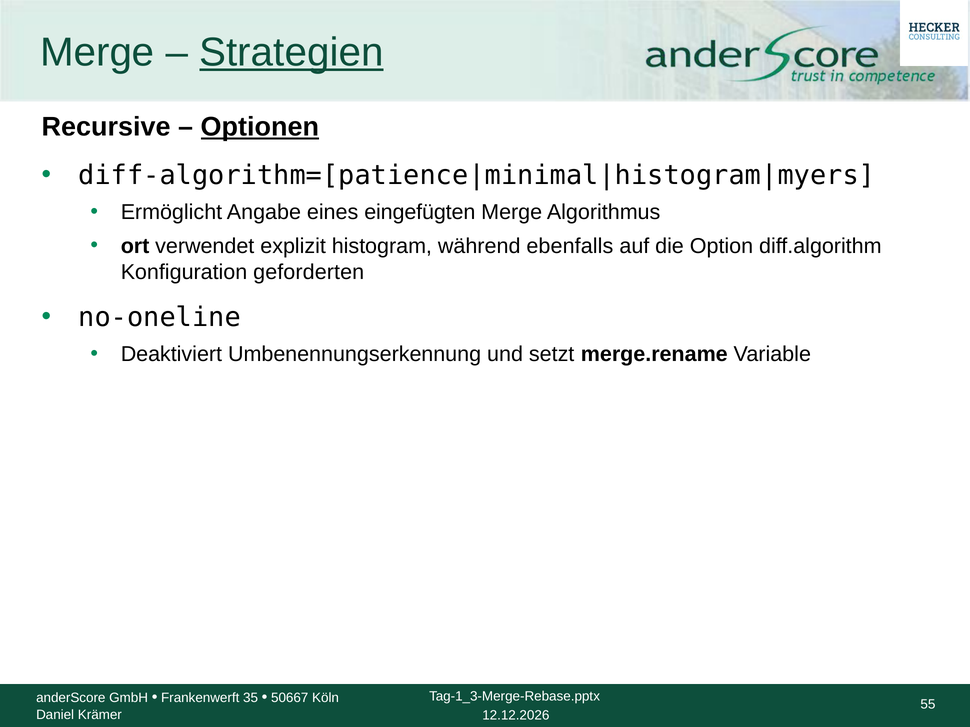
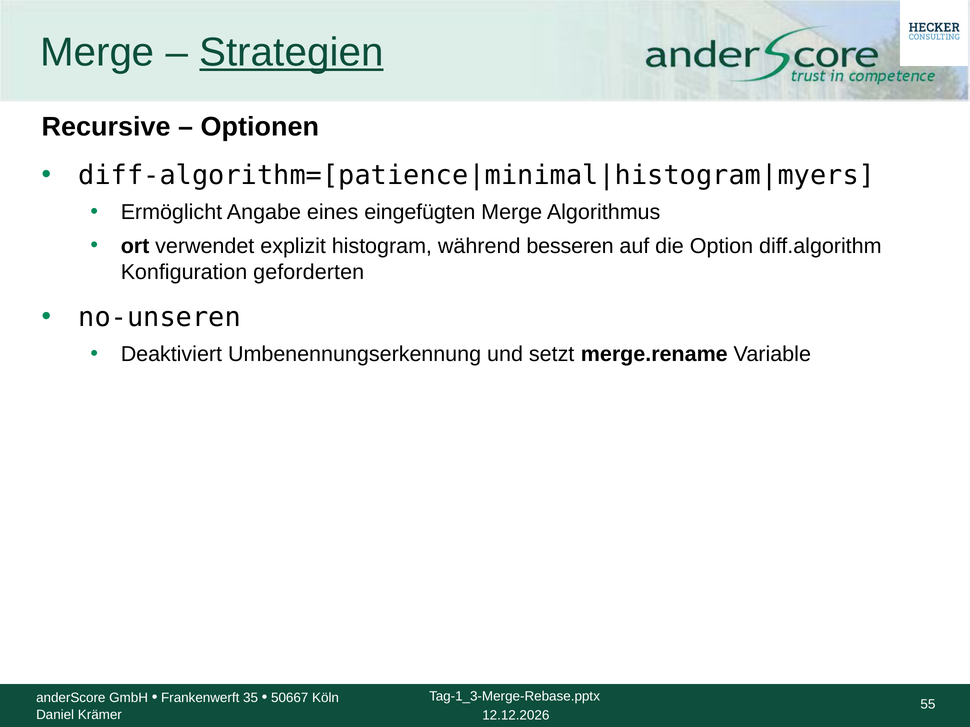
Optionen underline: present -> none
ebenfalls: ebenfalls -> besseren
no-oneline: no-oneline -> no-unseren
